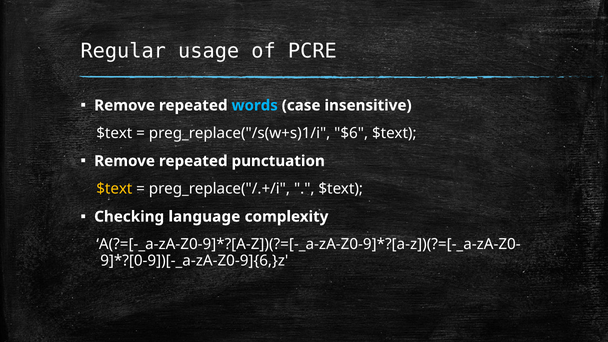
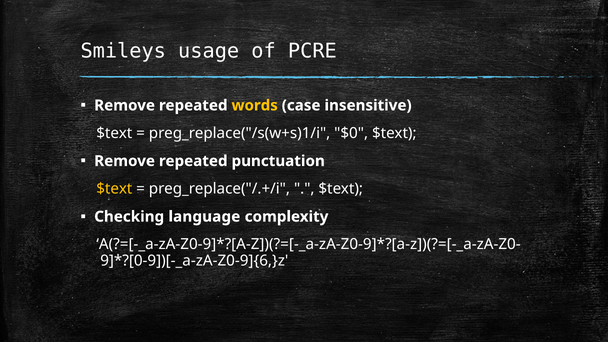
Regular: Regular -> Smileys
words colour: light blue -> yellow
$6: $6 -> $0
